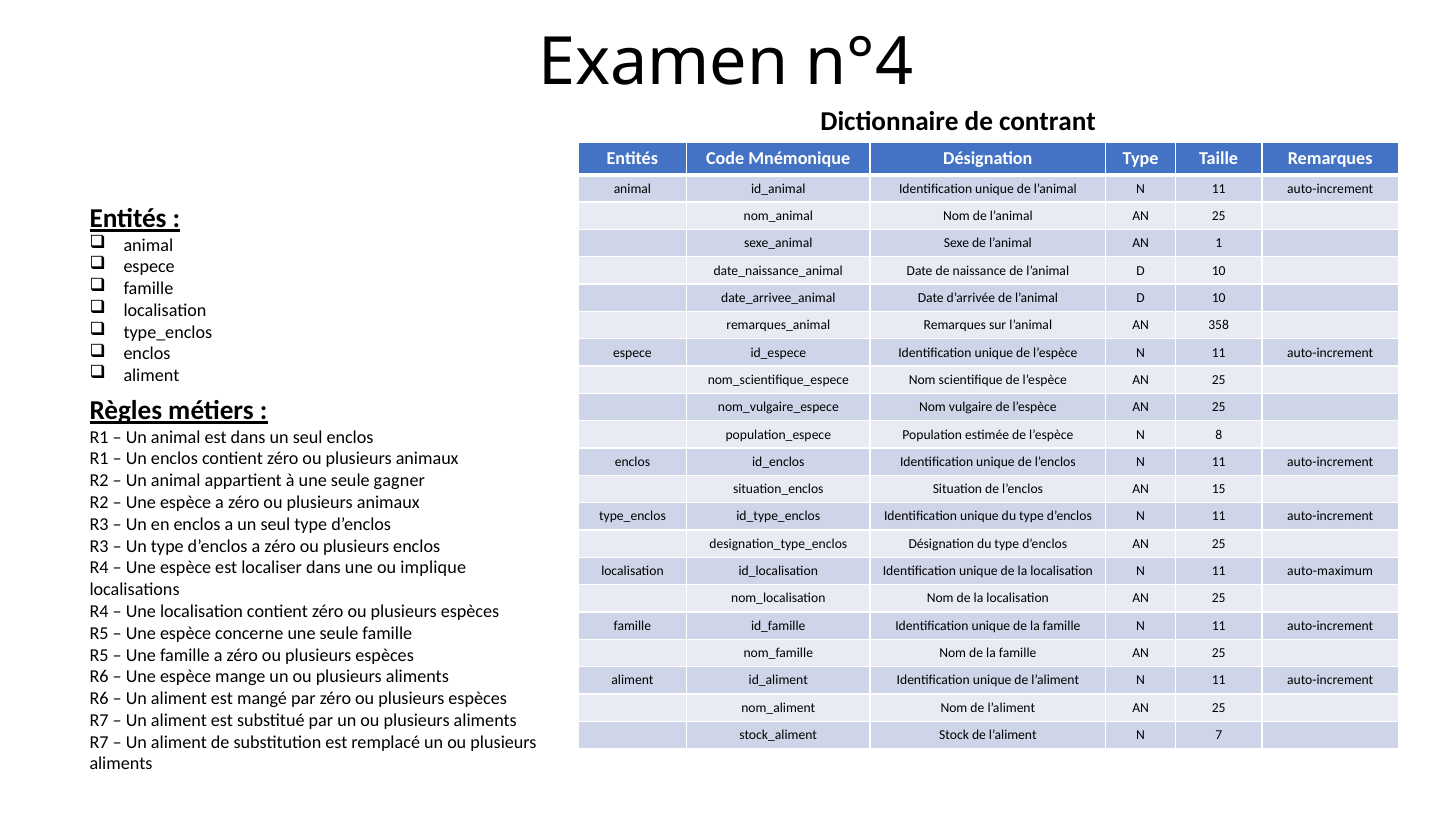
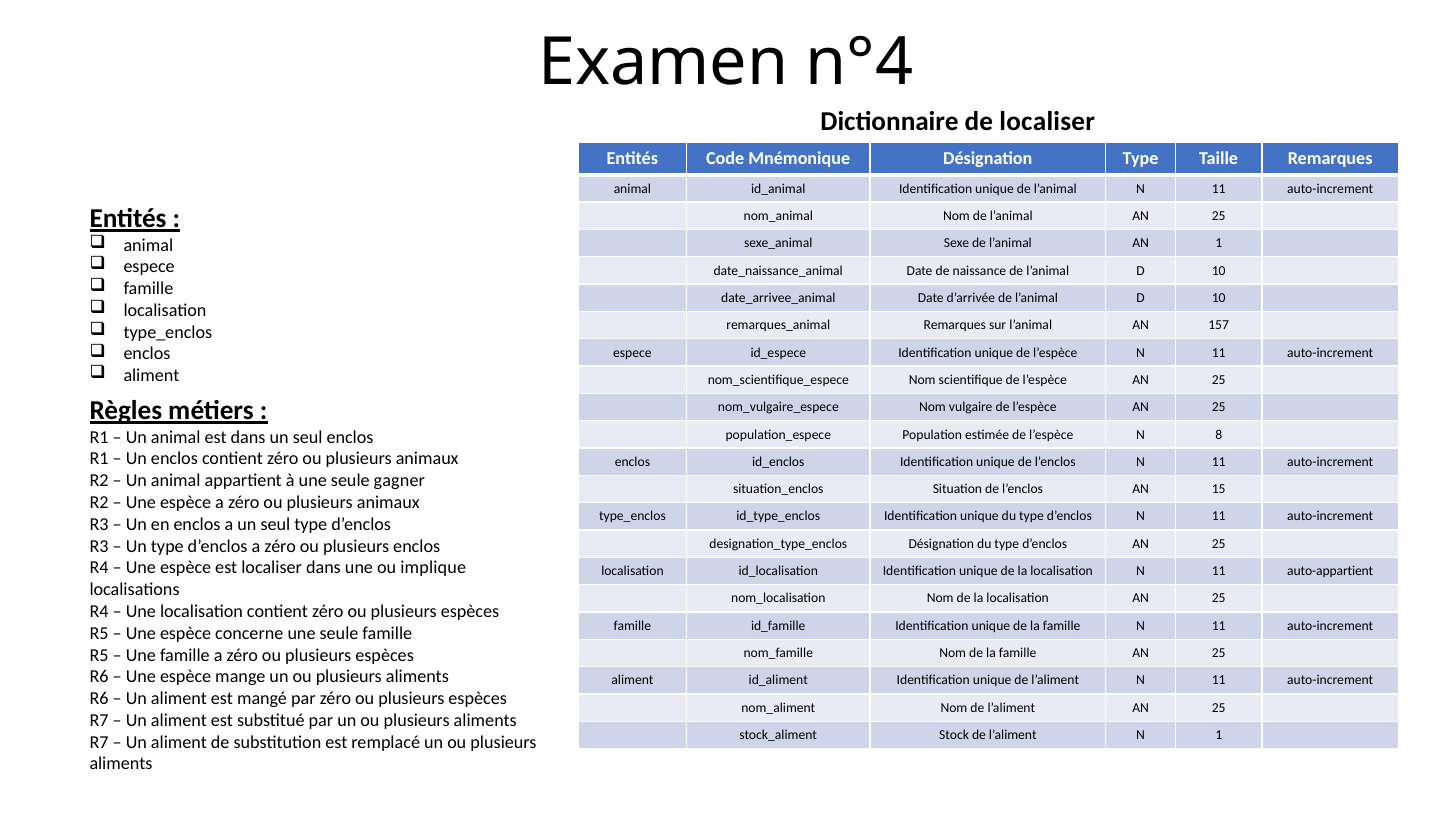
de contrant: contrant -> localiser
358: 358 -> 157
auto-maximum: auto-maximum -> auto-appartient
N 7: 7 -> 1
